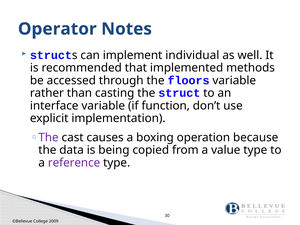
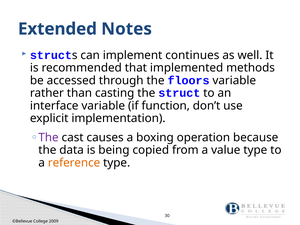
Operator: Operator -> Extended
individual: individual -> continues
reference colour: purple -> orange
